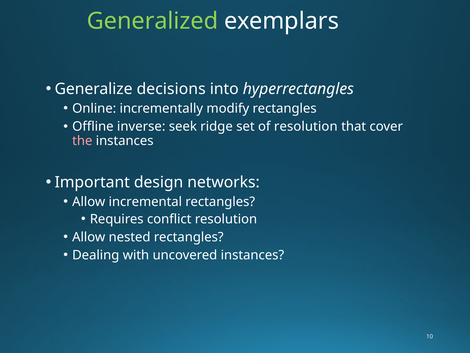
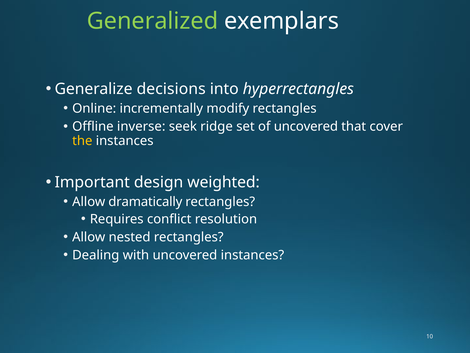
of resolution: resolution -> uncovered
the colour: pink -> yellow
networks: networks -> weighted
incremental: incremental -> dramatically
